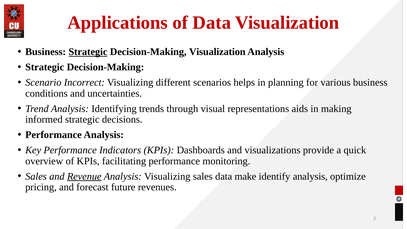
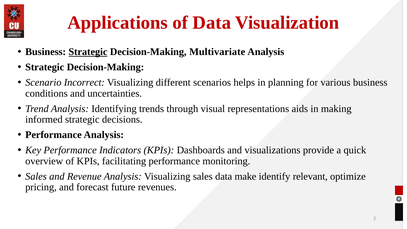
Decision-Making Visualization: Visualization -> Multivariate
Revenue underline: present -> none
identify analysis: analysis -> relevant
